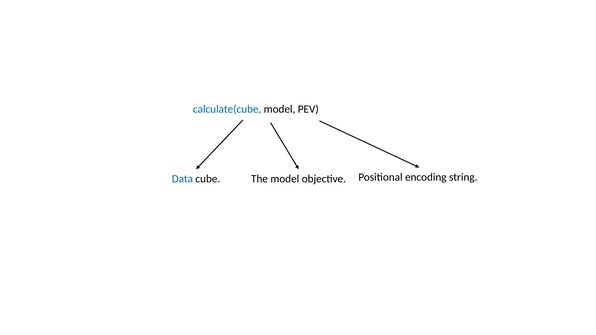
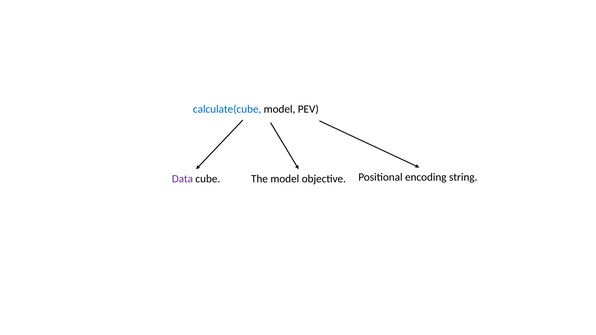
Data colour: blue -> purple
